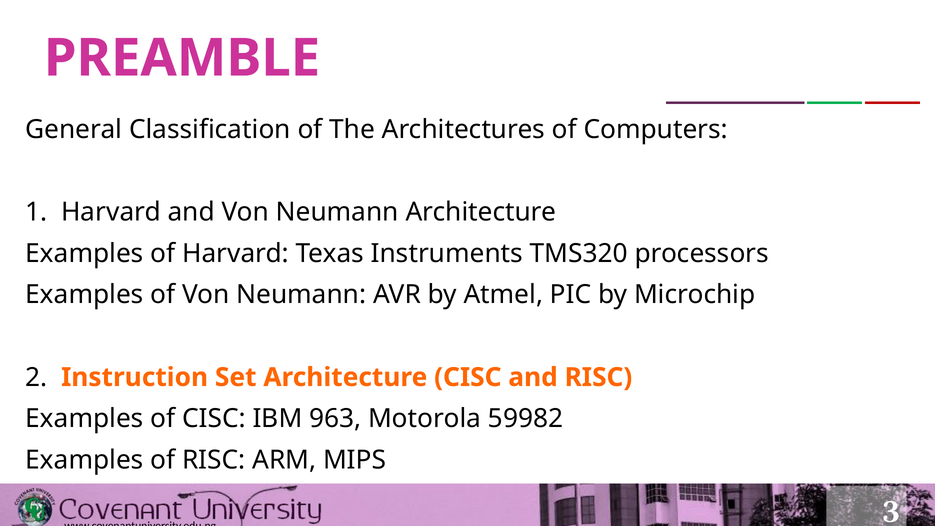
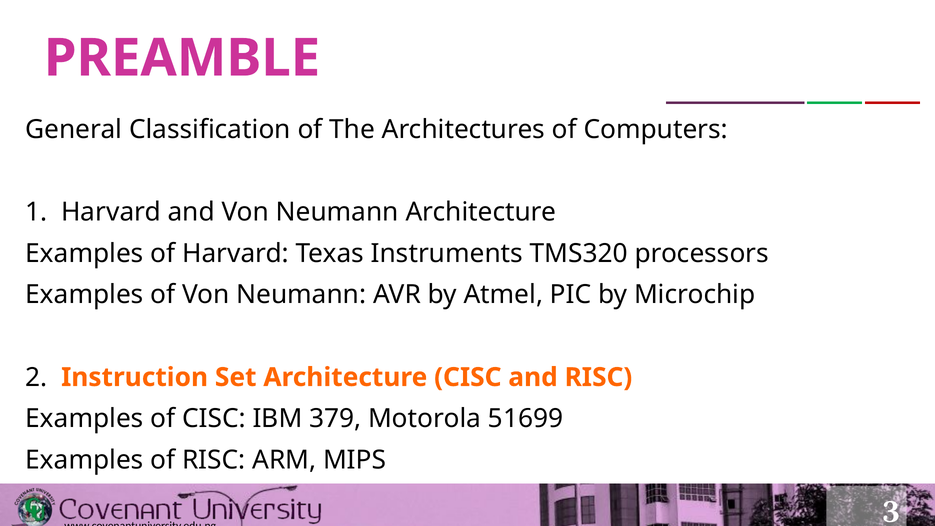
963: 963 -> 379
59982: 59982 -> 51699
